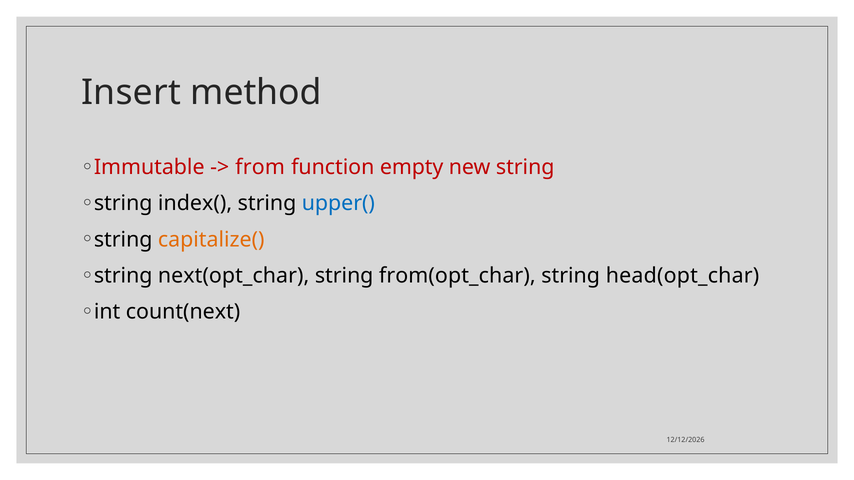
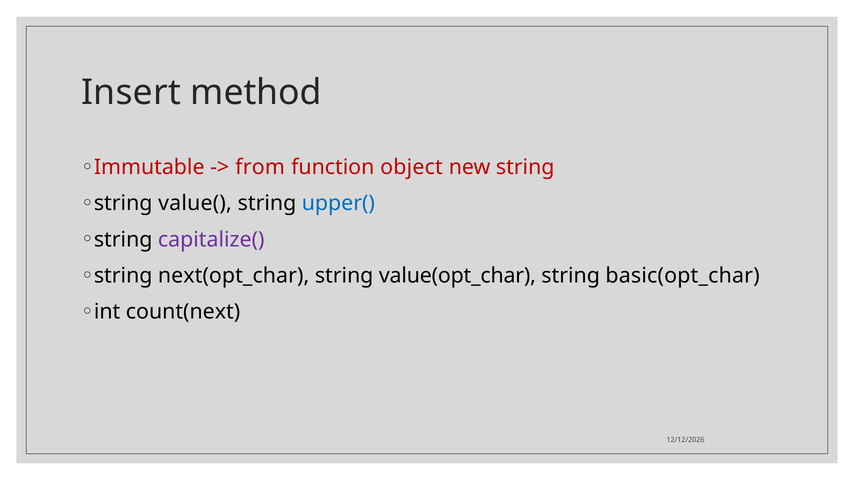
empty: empty -> object
index(: index( -> value(
capitalize( colour: orange -> purple
from(opt_char: from(opt_char -> value(opt_char
head(opt_char: head(opt_char -> basic(opt_char
